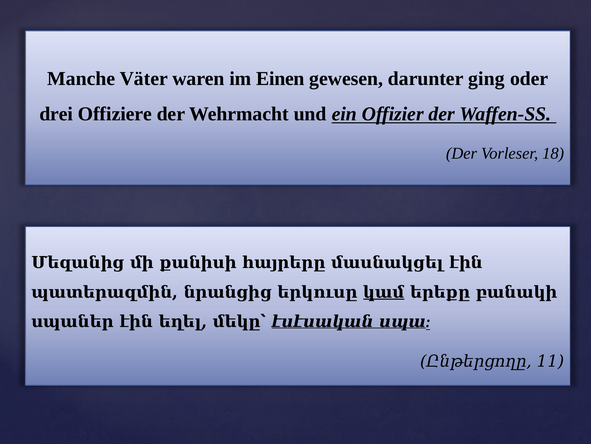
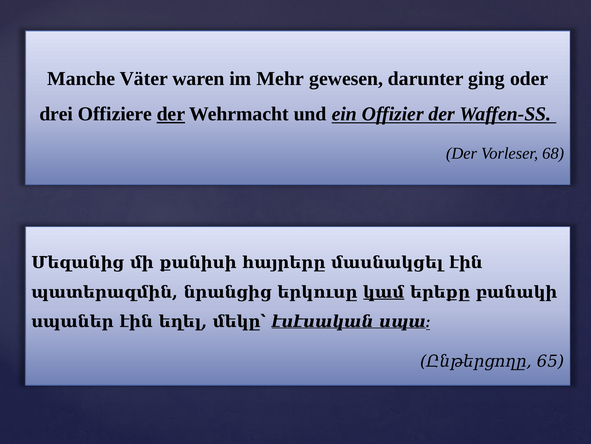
Einen: Einen -> Mehr
der at (171, 114) underline: none -> present
18: 18 -> 68
11: 11 -> 65
